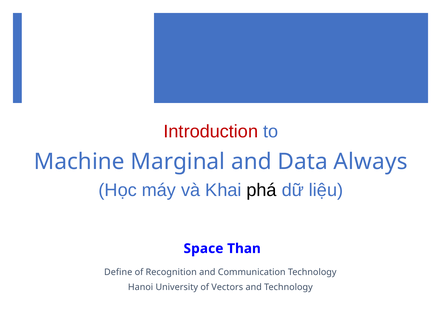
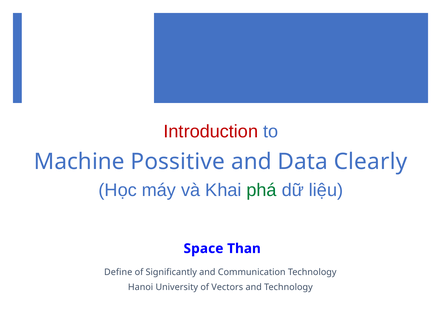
Marginal: Marginal -> Possitive
Always: Always -> Clearly
phá colour: black -> green
Recognition: Recognition -> Significantly
